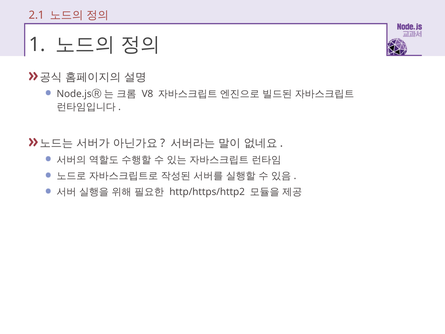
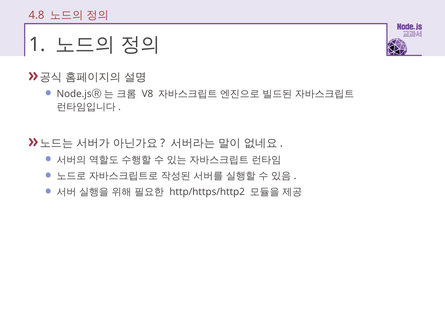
2.1: 2.1 -> 4.8
